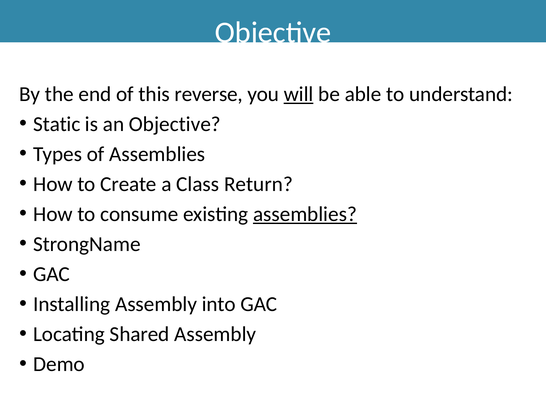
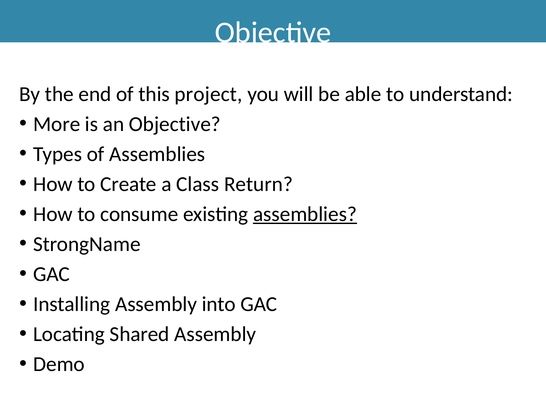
reverse: reverse -> project
will underline: present -> none
Static: Static -> More
